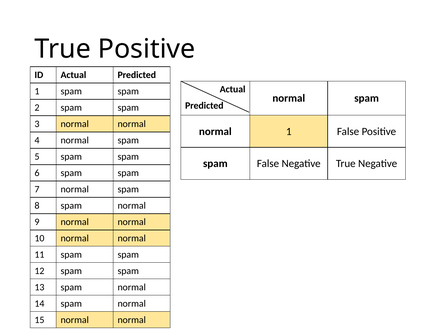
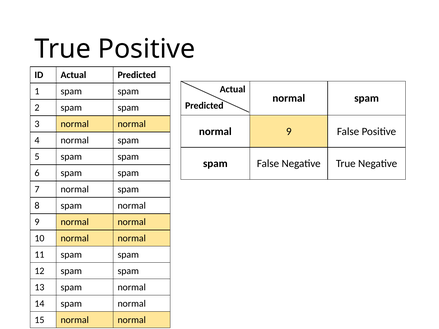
1 at (289, 132): 1 -> 9
